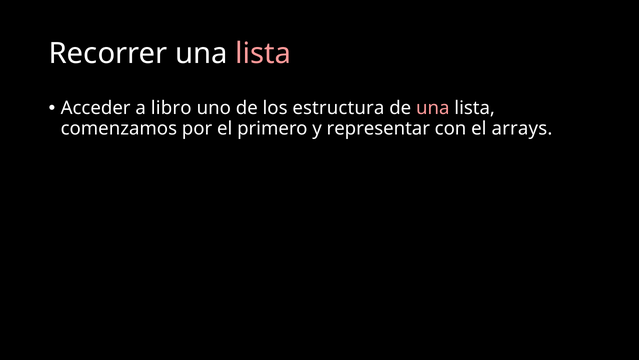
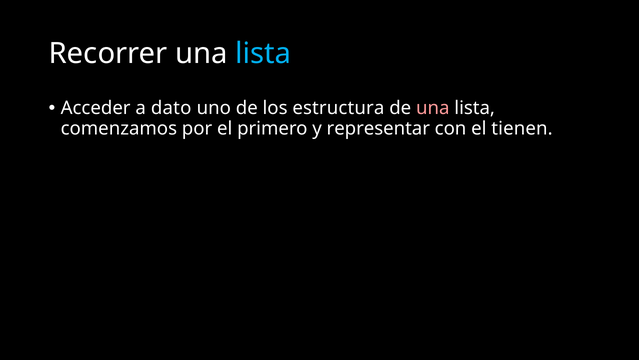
lista at (263, 54) colour: pink -> light blue
libro: libro -> dato
arrays: arrays -> tienen
